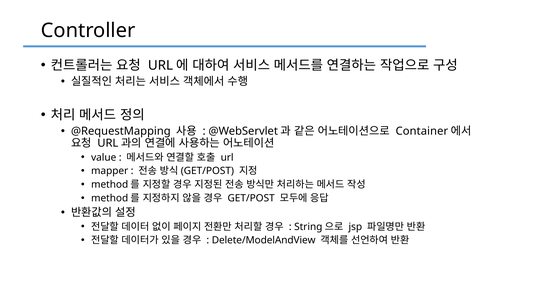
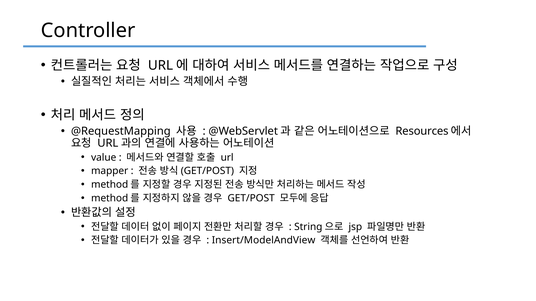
Container: Container -> Resources
Delete/ModelAndView: Delete/ModelAndView -> Insert/ModelAndView
